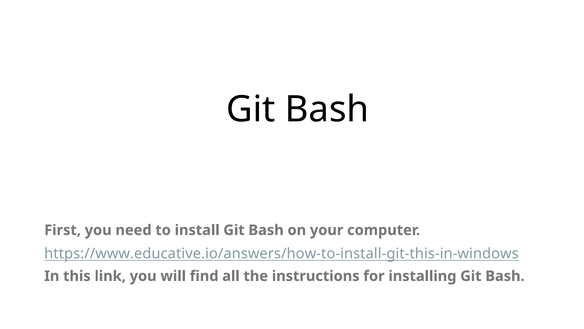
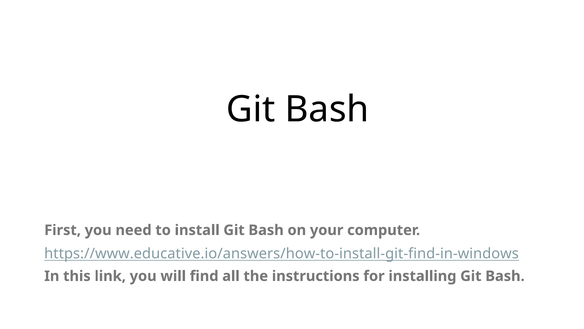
https://www.educative.io/answers/how-to-install-git-this-in-windows: https://www.educative.io/answers/how-to-install-git-this-in-windows -> https://www.educative.io/answers/how-to-install-git-find-in-windows
